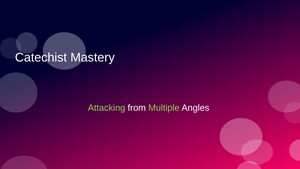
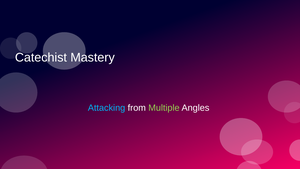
Attacking colour: light green -> light blue
